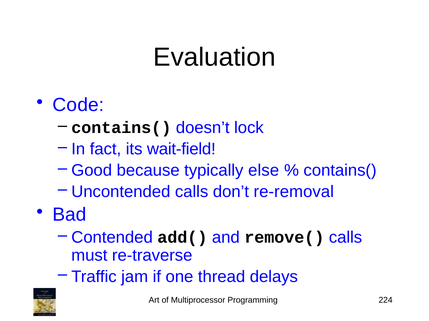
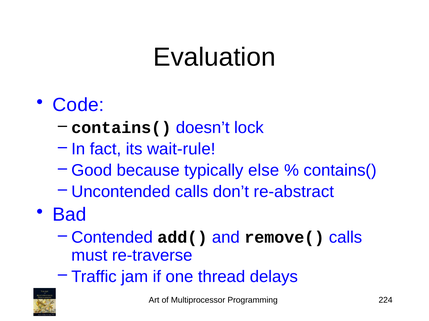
wait-field: wait-field -> wait-rule
re-removal: re-removal -> re-abstract
